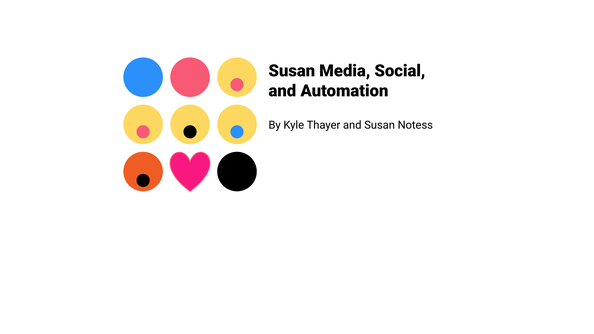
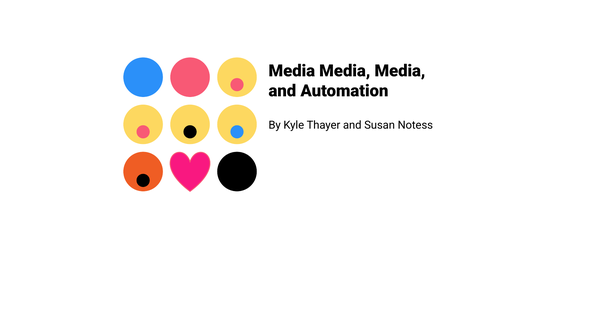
Susan at (292, 71): Susan -> Media
Social at (400, 71): Social -> Media
